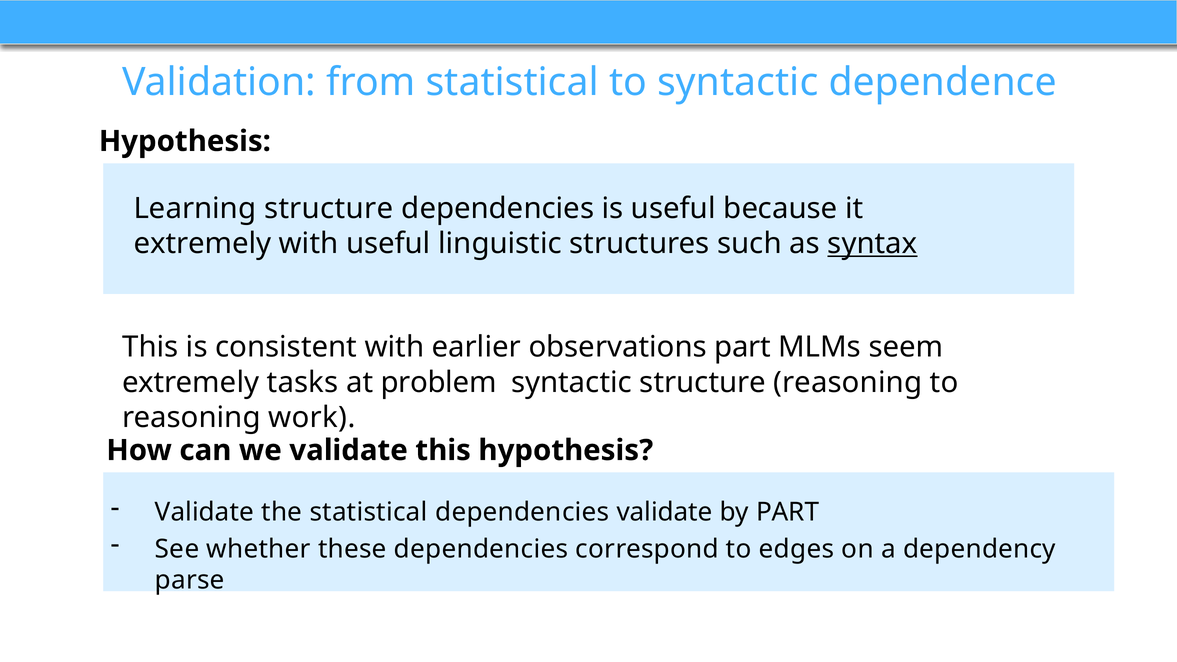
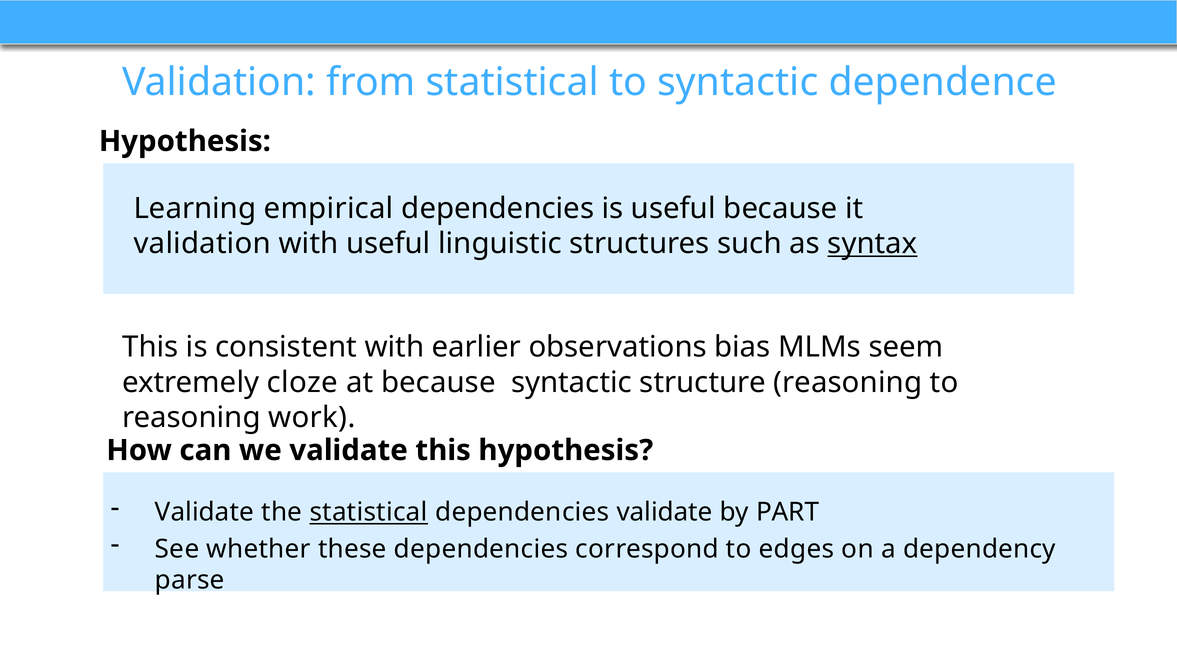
Learning structure: structure -> empirical
extremely at (202, 244): extremely -> validation
observations part: part -> bias
tasks: tasks -> cloze
at problem: problem -> because
statistical at (369, 512) underline: none -> present
